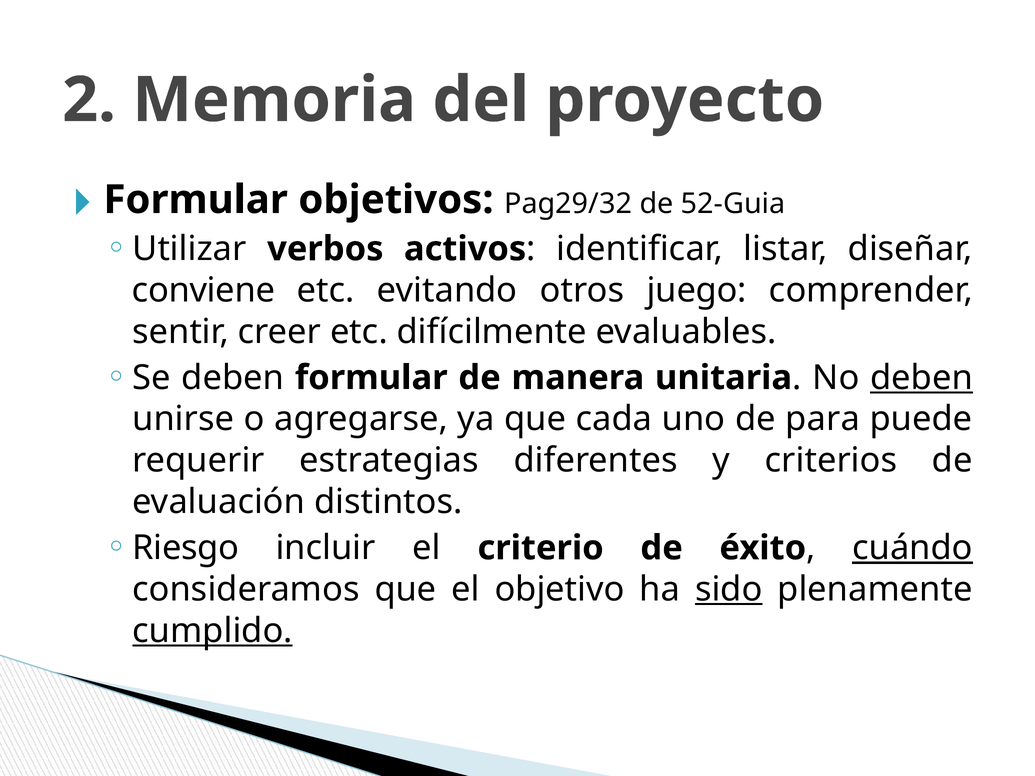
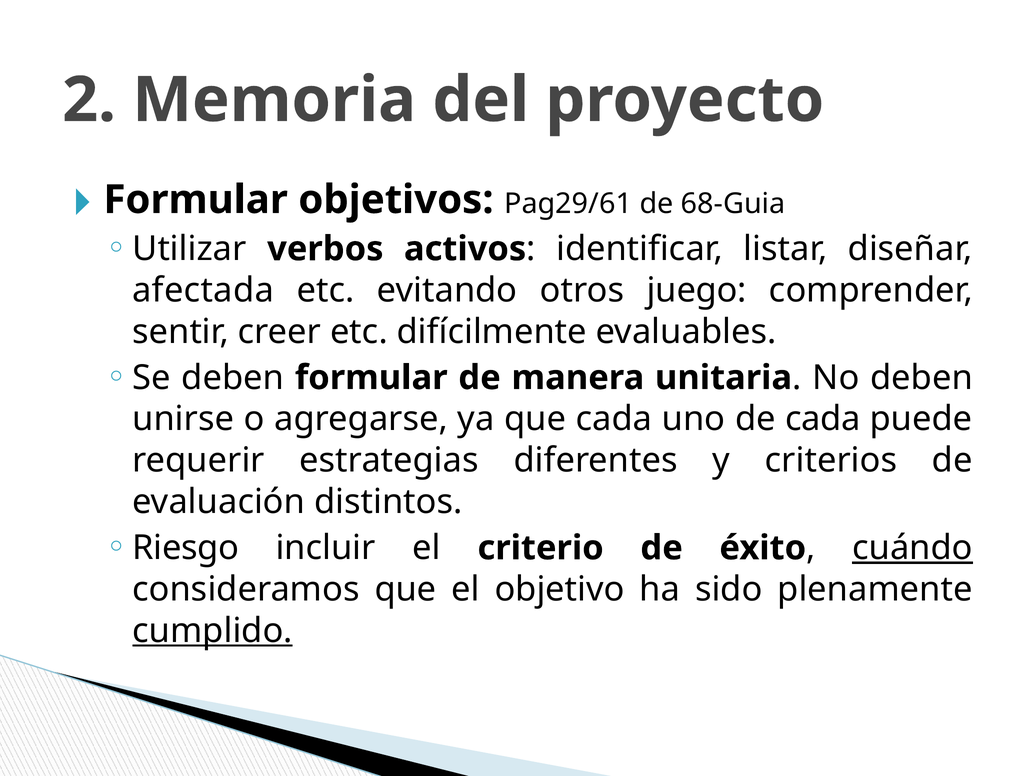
Pag29/32: Pag29/32 -> Pag29/61
52-Guia: 52-Guia -> 68-Guia
conviene: conviene -> afectada
deben at (922, 378) underline: present -> none
de para: para -> cada
sido underline: present -> none
